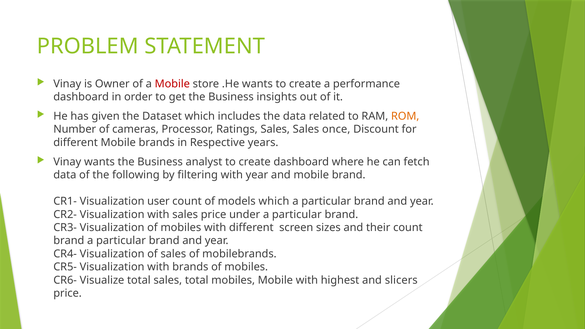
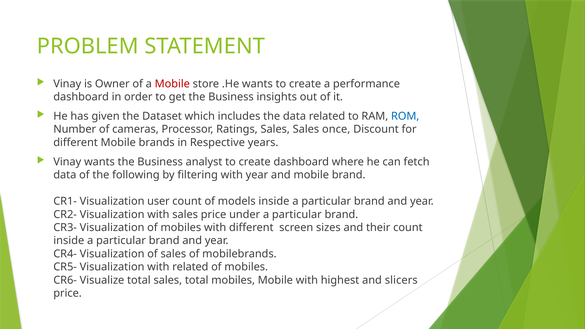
ROM colour: orange -> blue
models which: which -> inside
brand at (69, 241): brand -> inside
with brands: brands -> related
